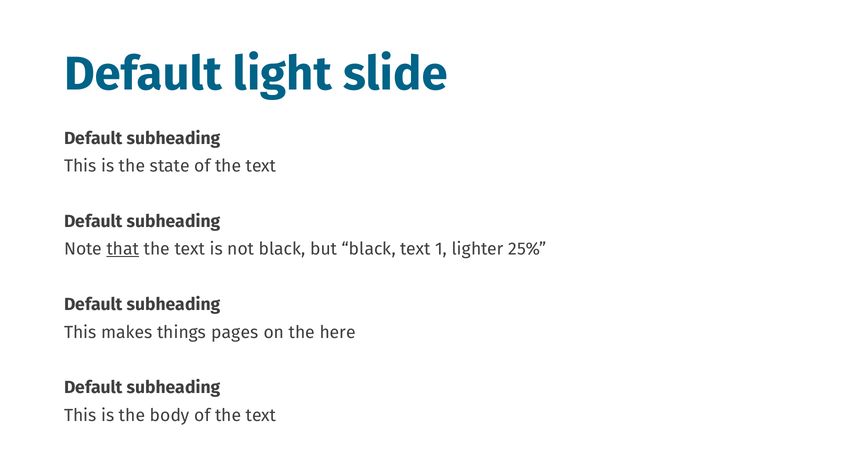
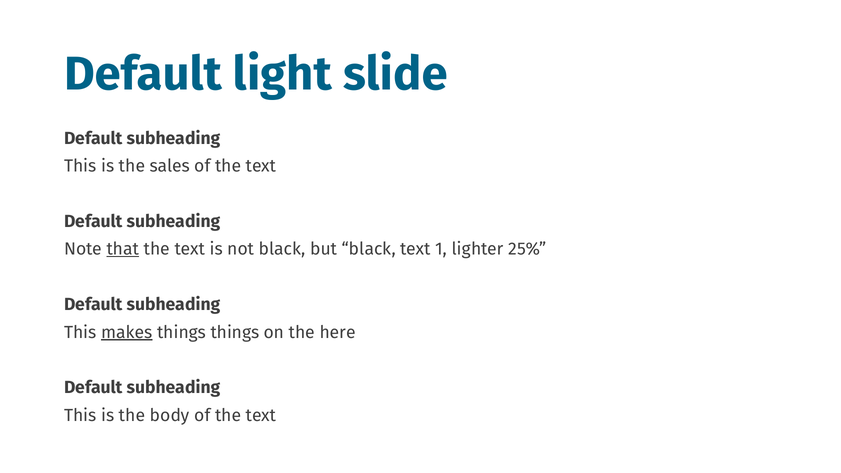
state: state -> sales
makes underline: none -> present
things pages: pages -> things
